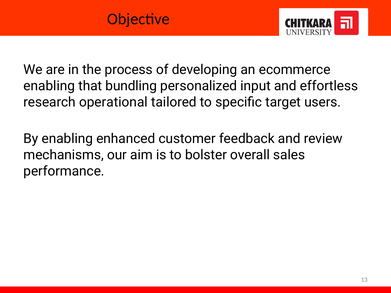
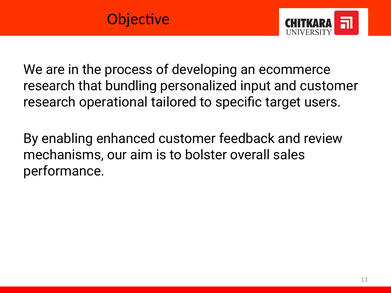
enabling at (49, 86): enabling -> research
and effortless: effortless -> customer
